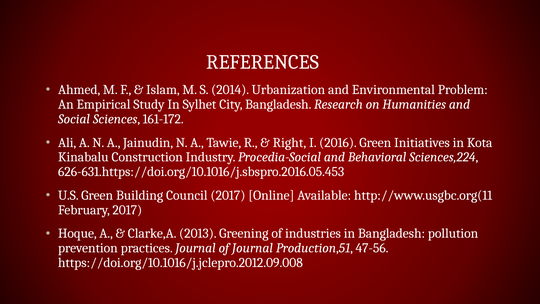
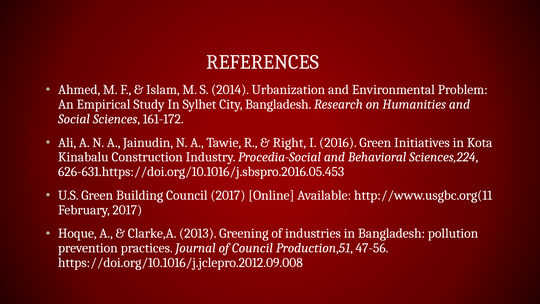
of Journal: Journal -> Council
